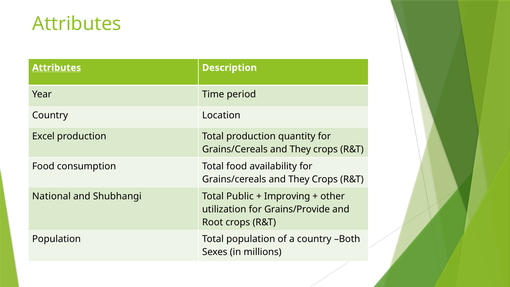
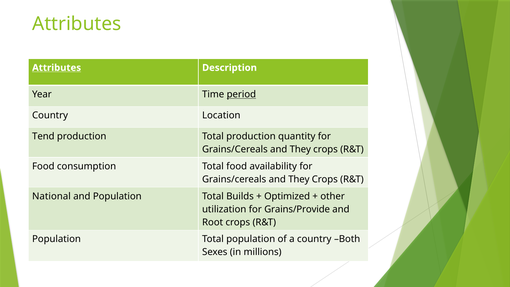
period underline: none -> present
Excel: Excel -> Tend
and Shubhangi: Shubhangi -> Population
Public: Public -> Builds
Improving: Improving -> Optimized
